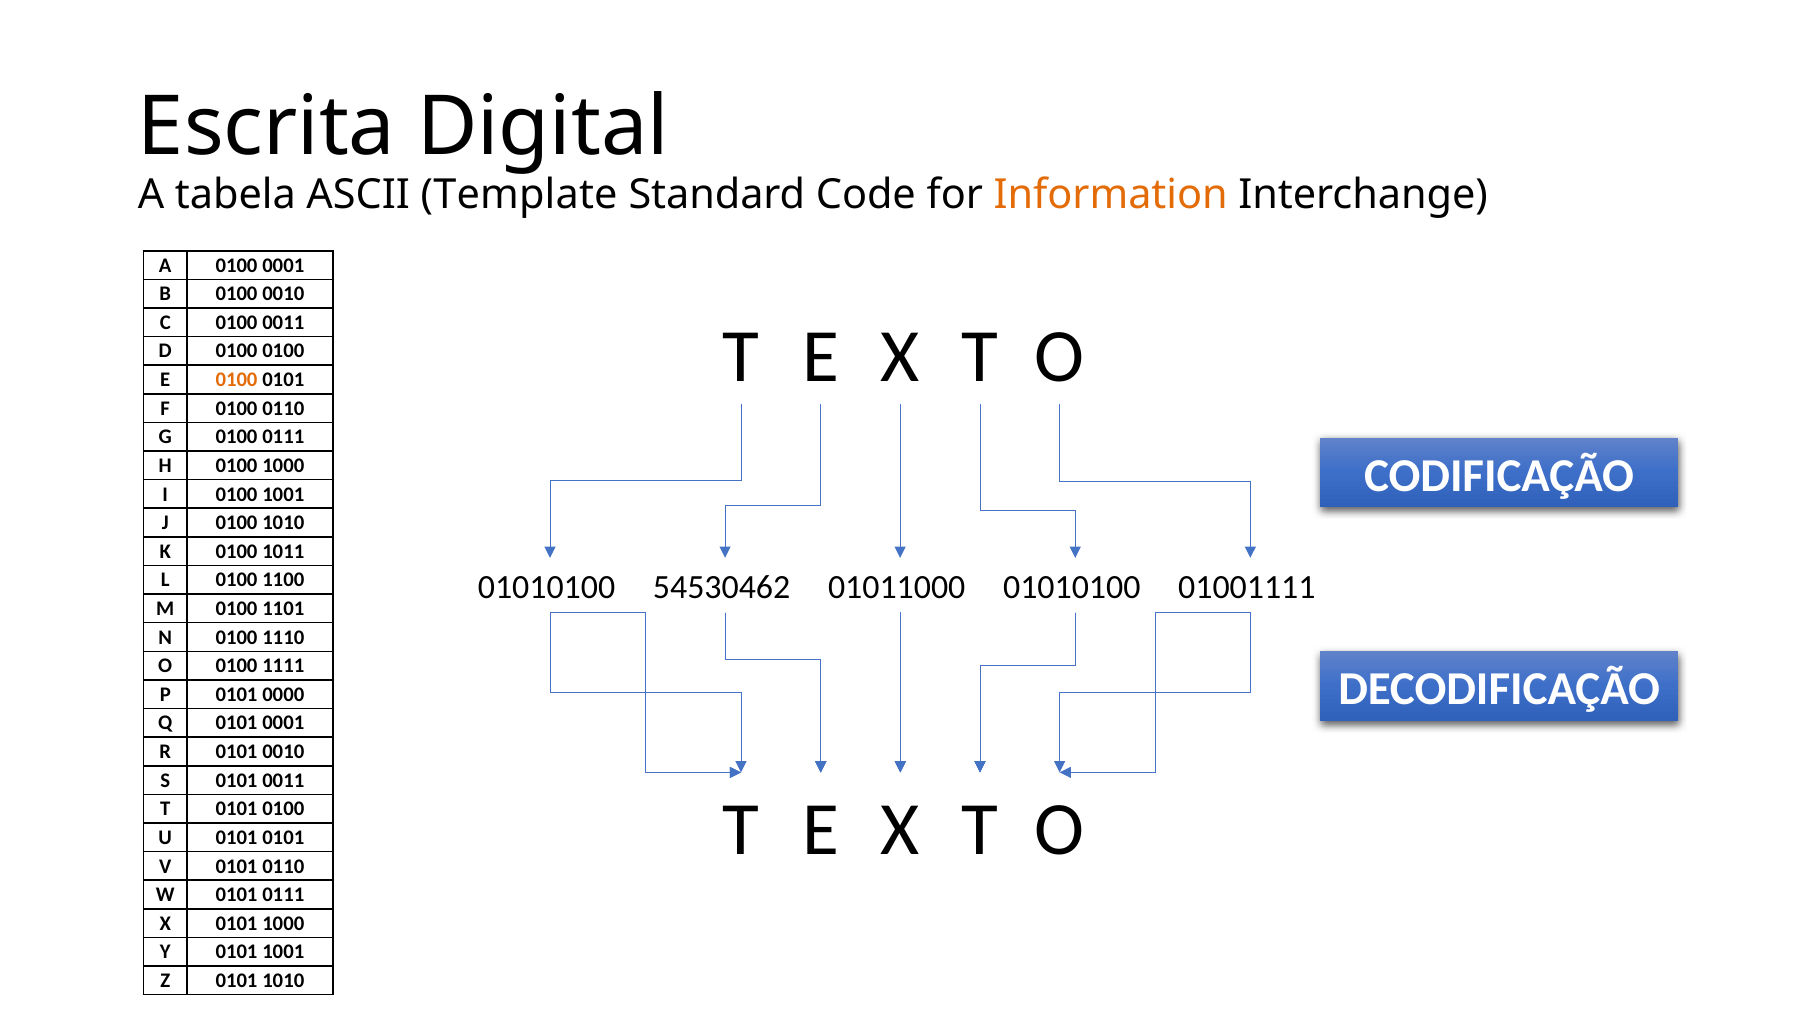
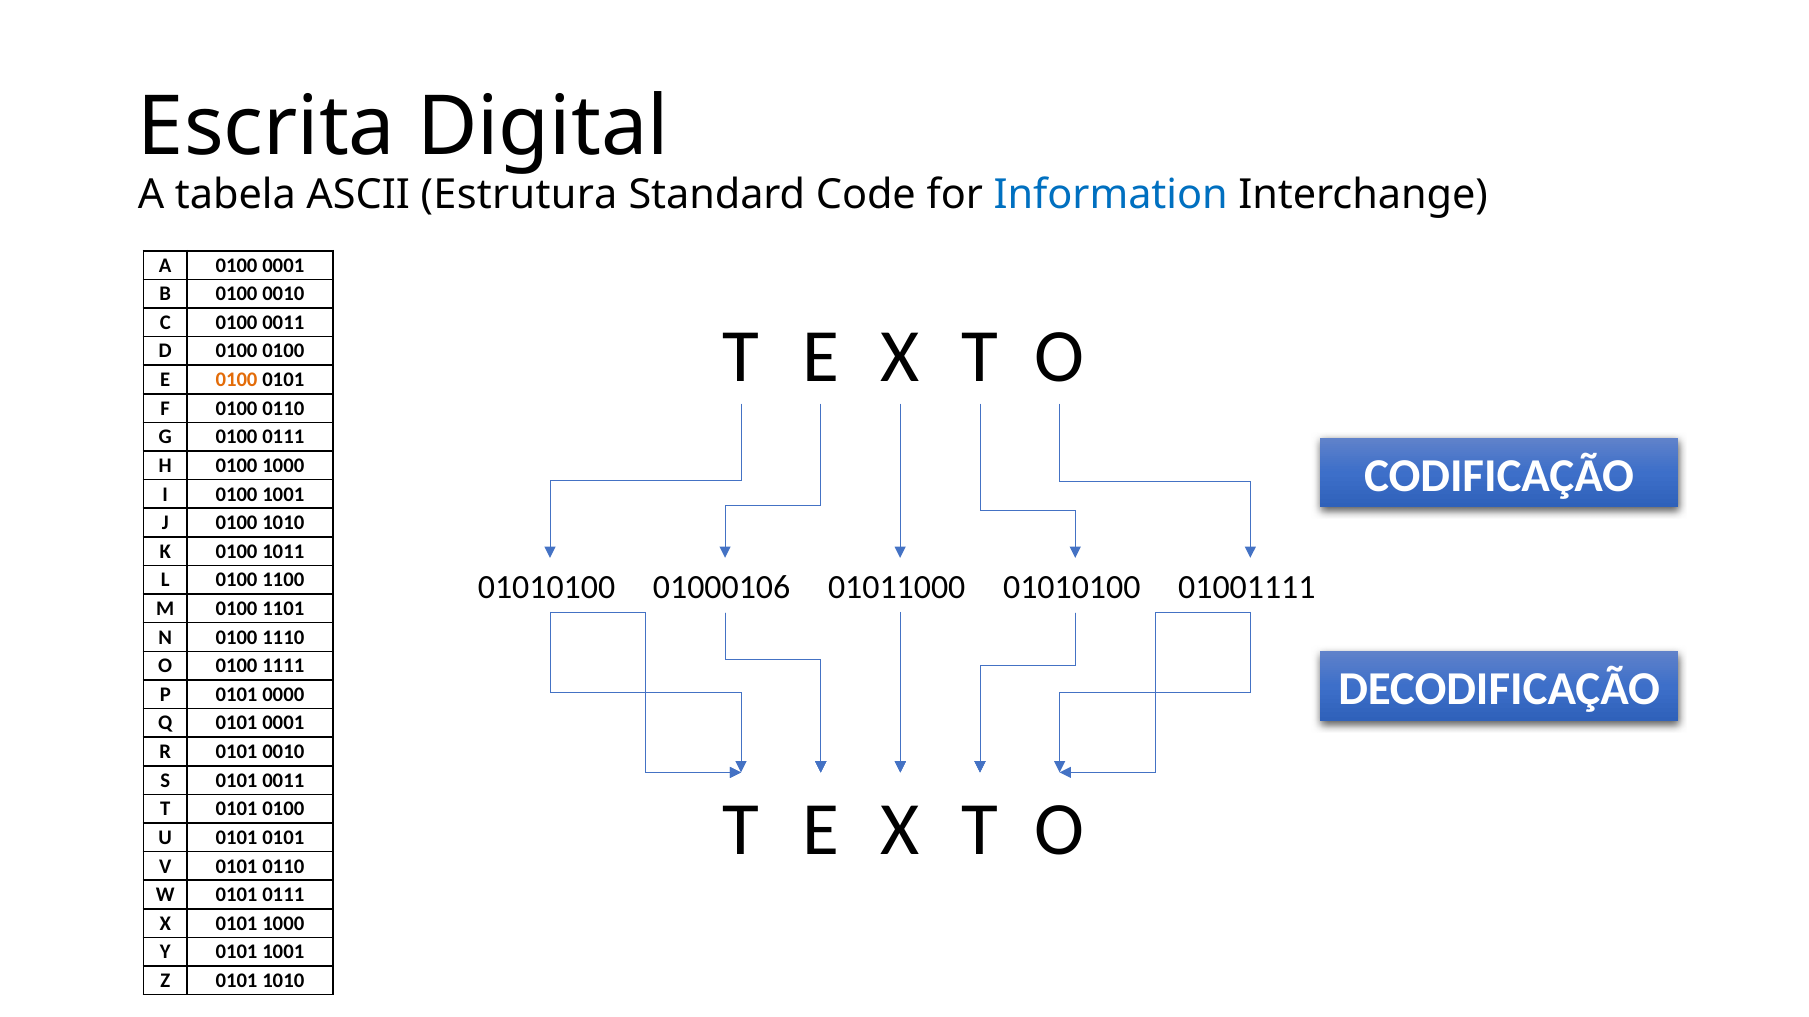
Template: Template -> Estrutura
Information colour: orange -> blue
54530462: 54530462 -> 01000106
